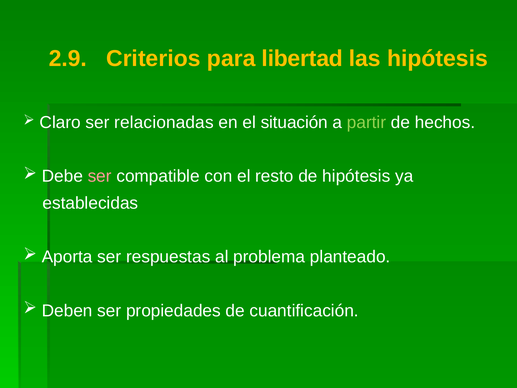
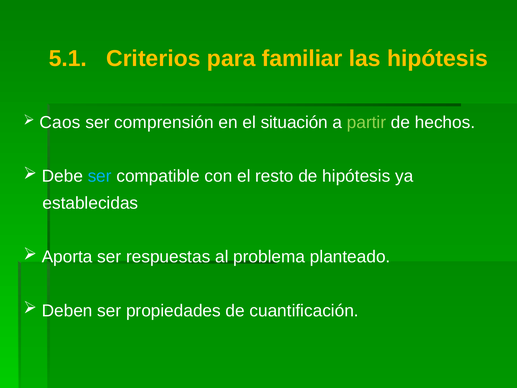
2.9: 2.9 -> 5.1
libertad: libertad -> familiar
Claro: Claro -> Caos
relacionadas: relacionadas -> comprensión
ser at (100, 176) colour: pink -> light blue
